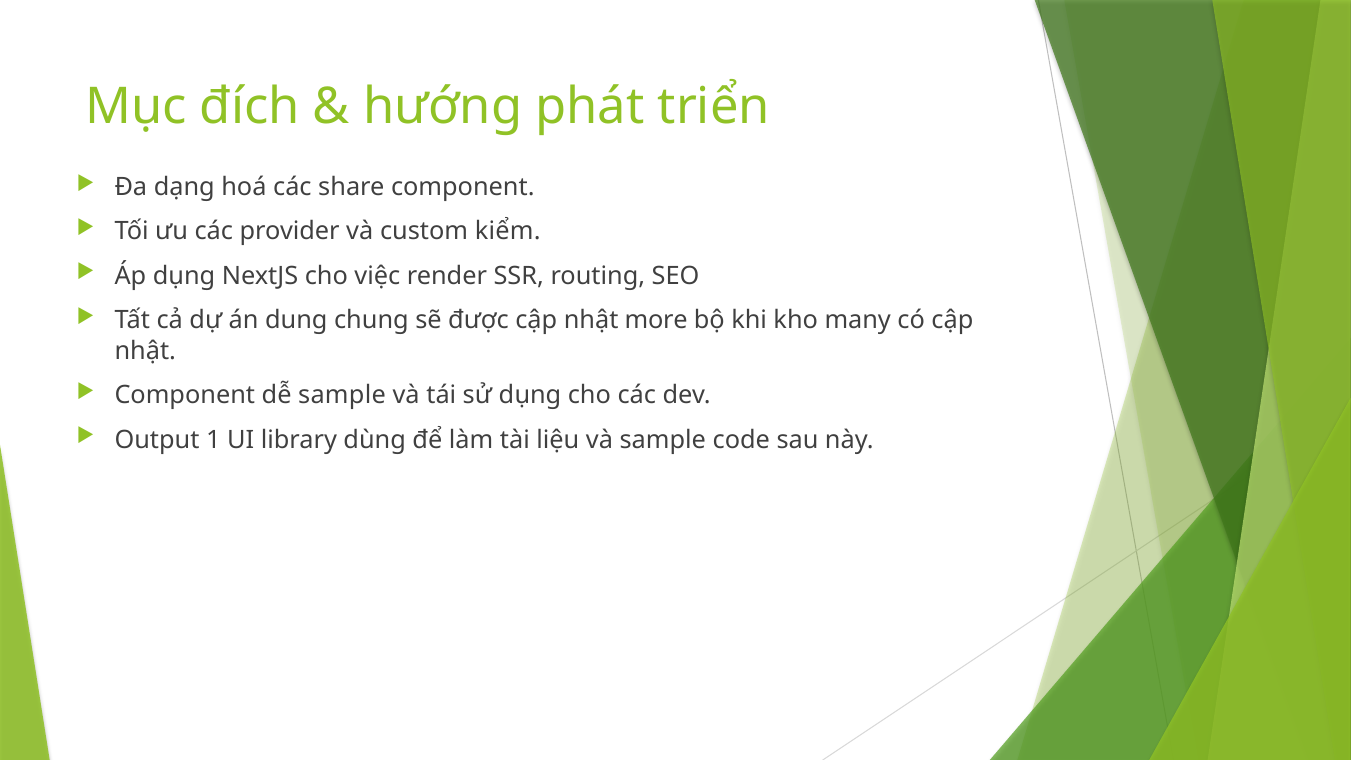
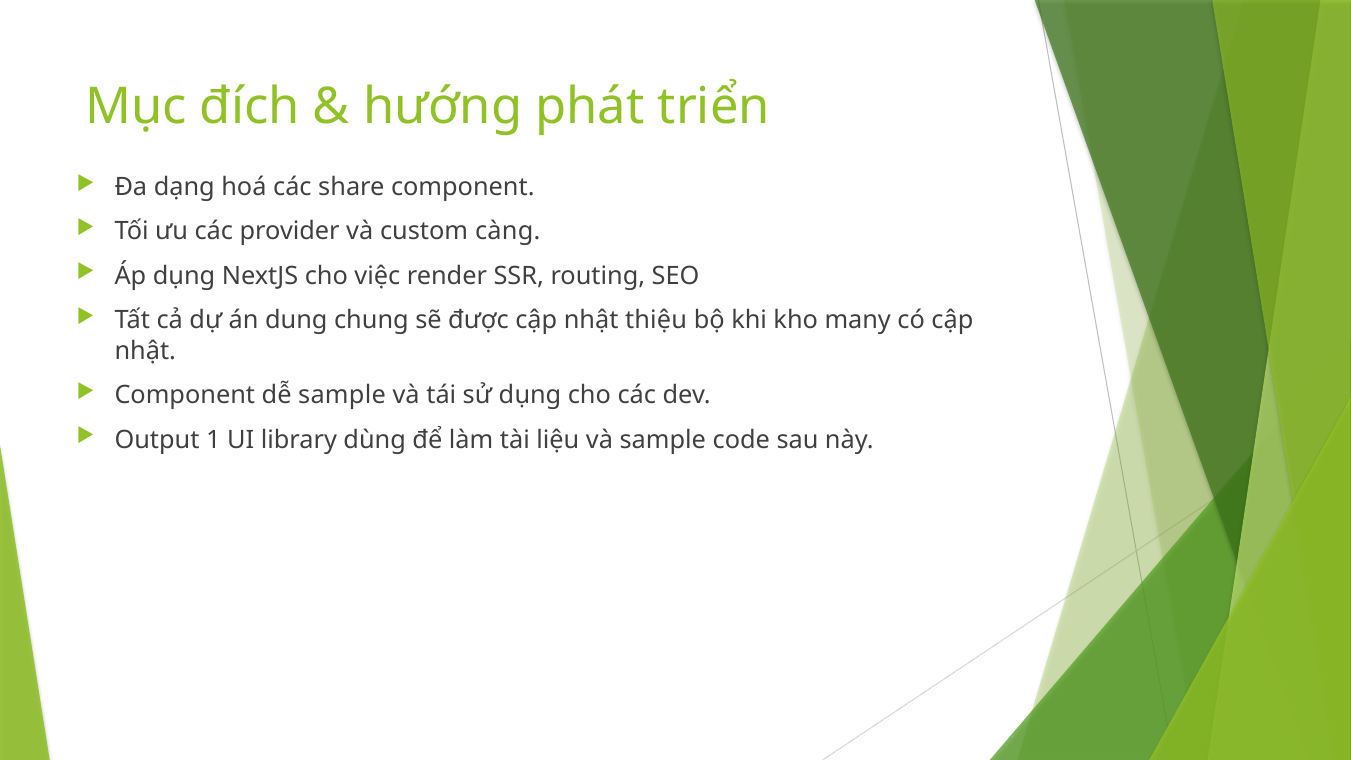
kiểm: kiểm -> càng
more: more -> thiệu
